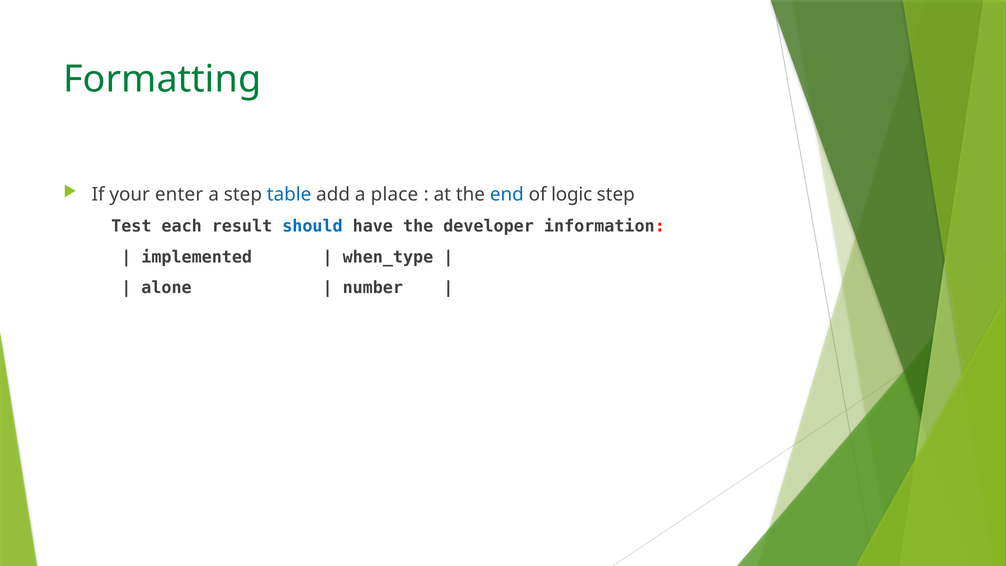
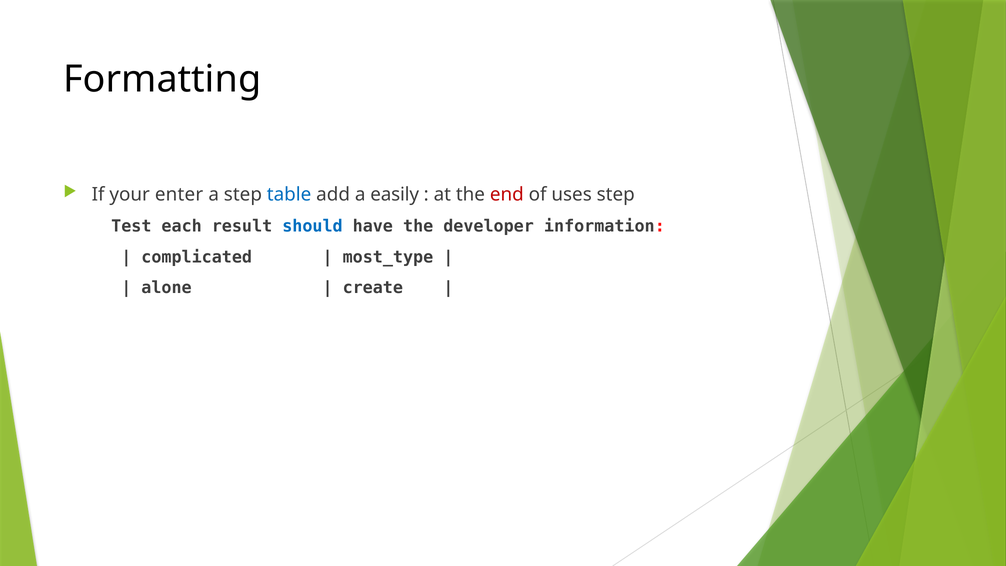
Formatting colour: green -> black
place: place -> easily
end colour: blue -> red
logic: logic -> uses
implemented: implemented -> complicated
when_type: when_type -> most_type
number: number -> create
